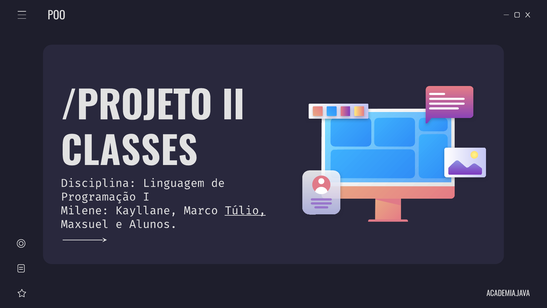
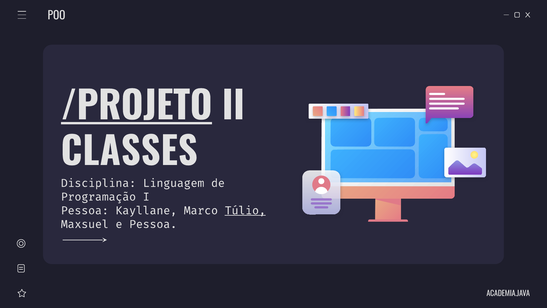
/PROJETO underline: none -> present
Milene at (85, 210): Milene -> Pessoa
e Alunos: Alunos -> Pessoa
